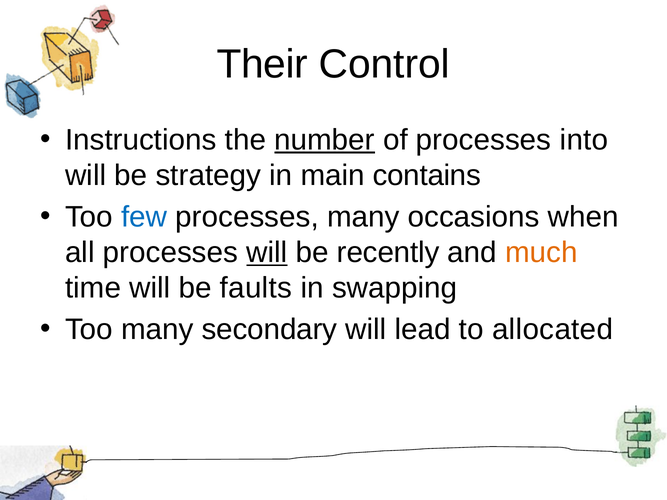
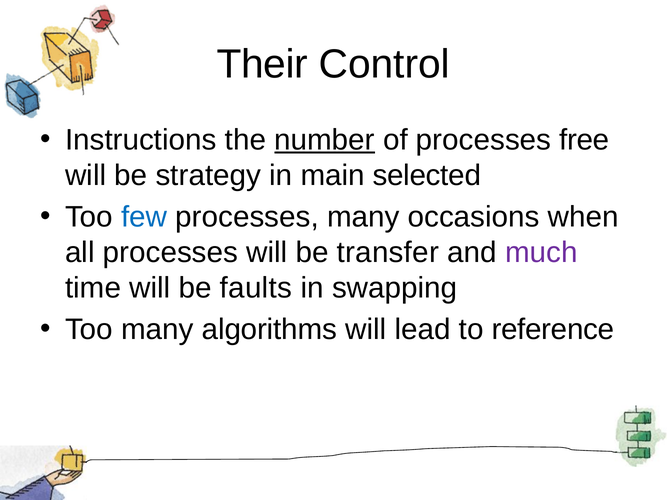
into: into -> free
contains: contains -> selected
will at (267, 253) underline: present -> none
recently: recently -> transfer
much colour: orange -> purple
secondary: secondary -> algorithms
allocated: allocated -> reference
